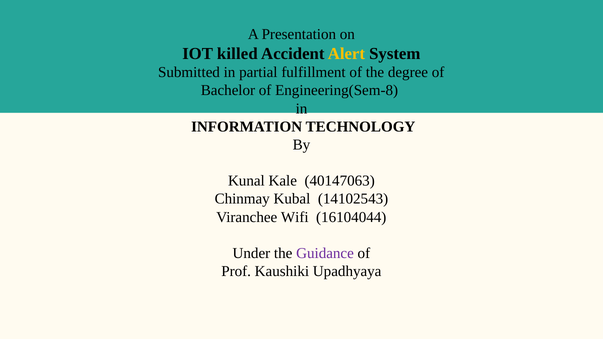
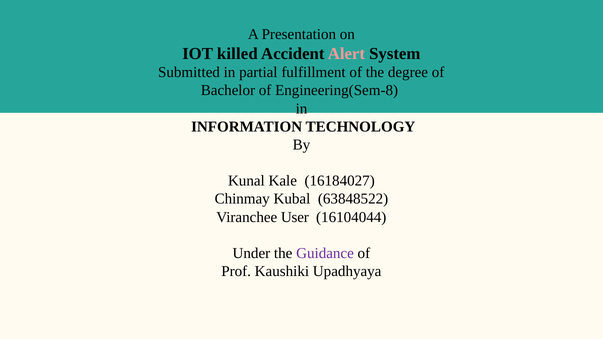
Alert colour: yellow -> pink
40147063: 40147063 -> 16184027
14102543: 14102543 -> 63848522
Wifi: Wifi -> User
